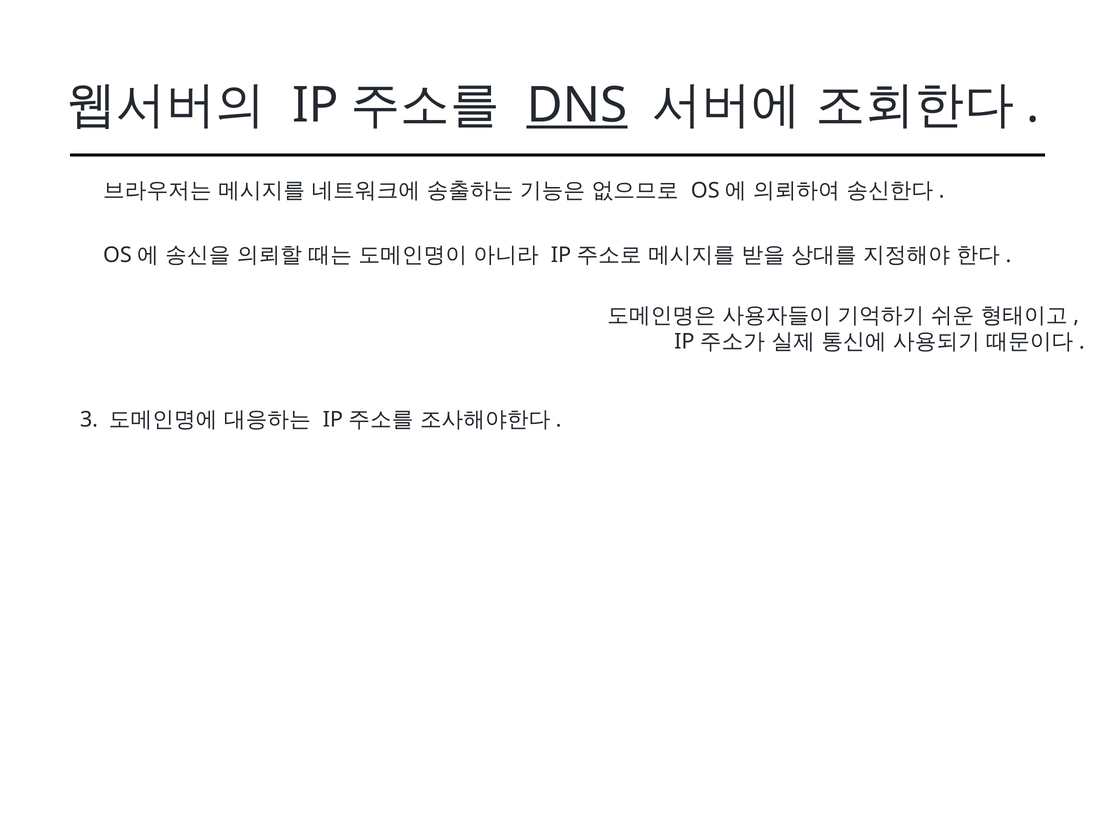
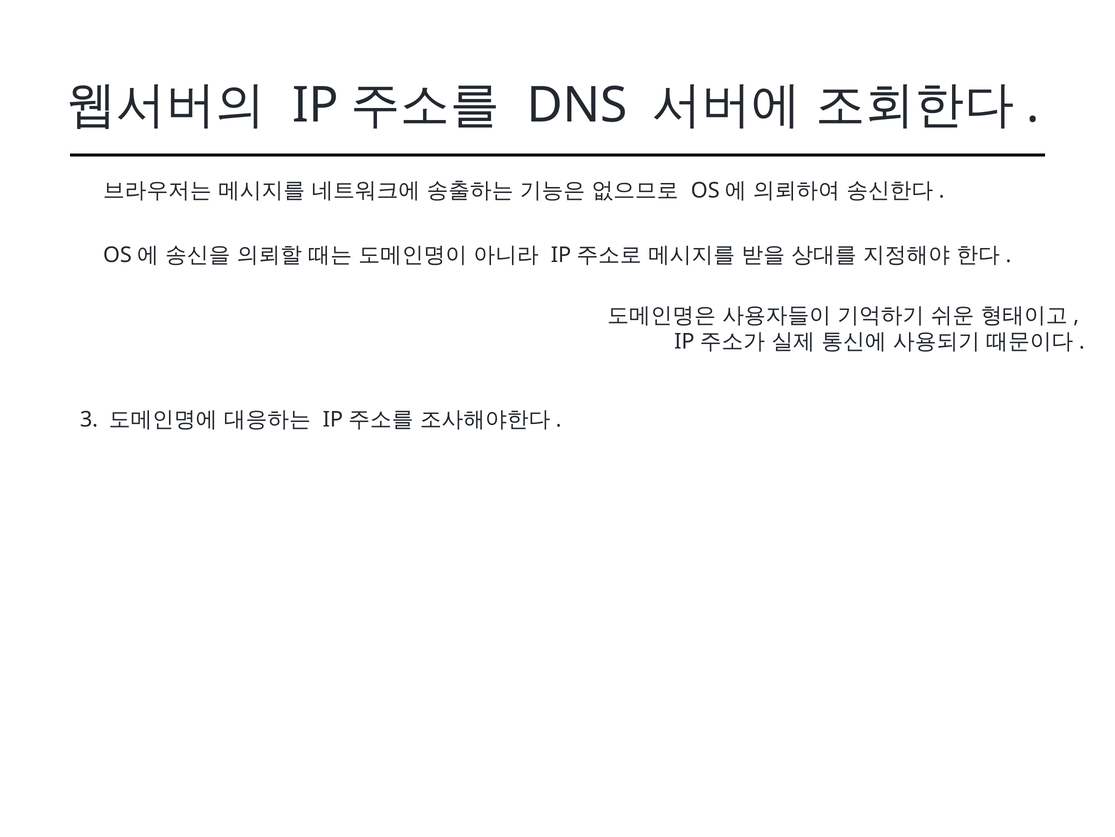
DNS underline: present -> none
